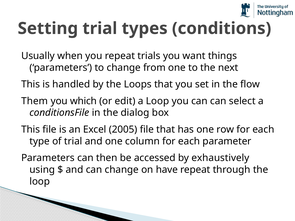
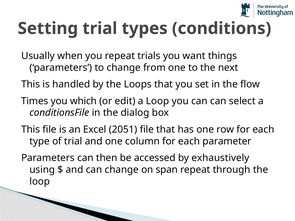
Them: Them -> Times
2005: 2005 -> 2051
have: have -> span
